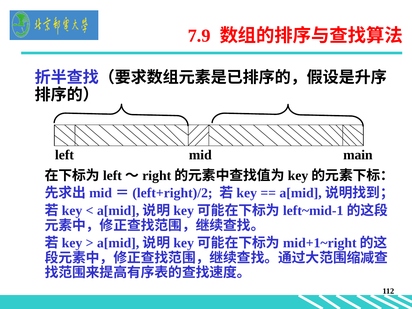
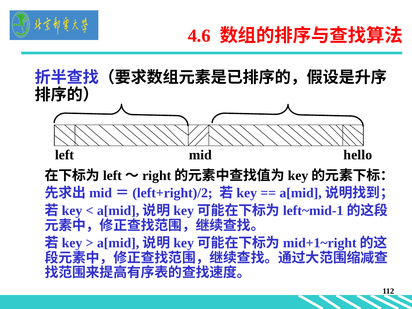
7.9: 7.9 -> 4.6
main: main -> hello
